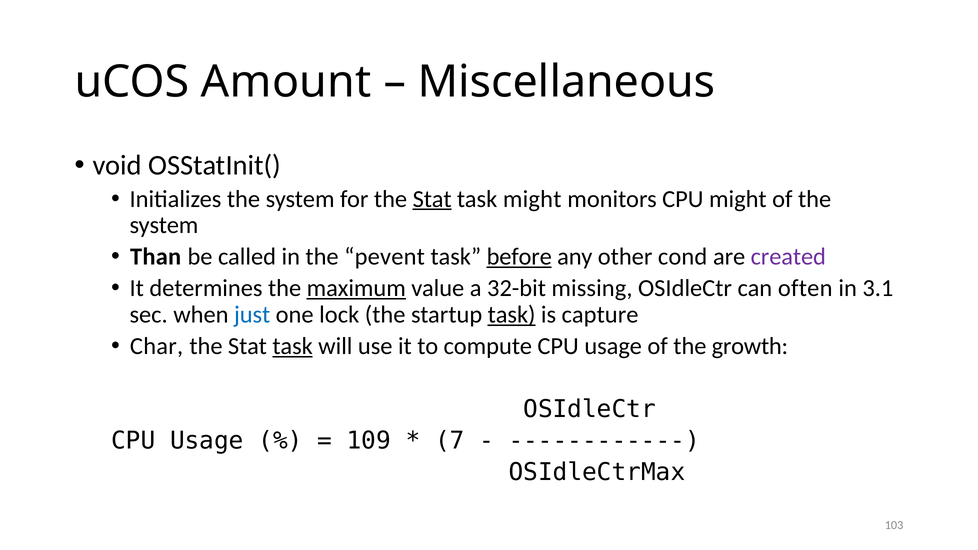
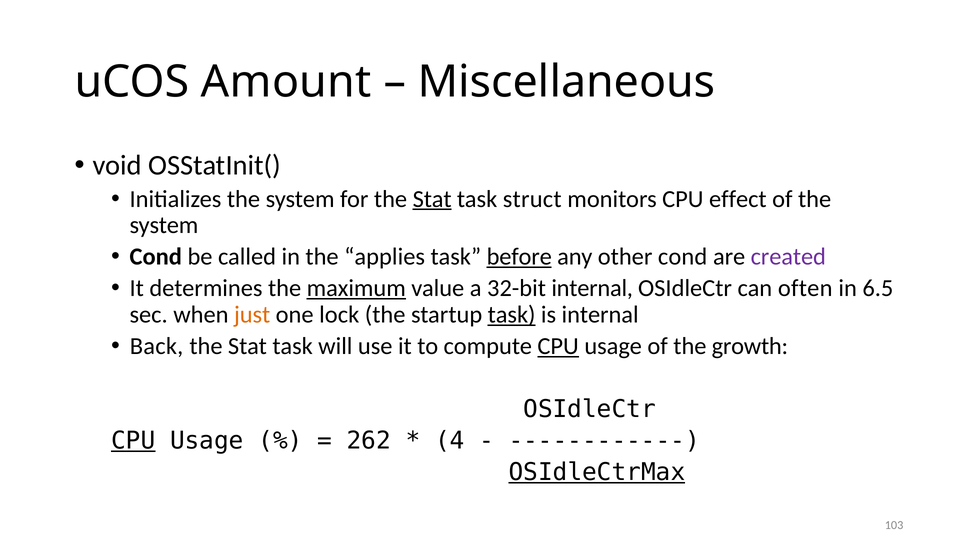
task might: might -> struct
CPU might: might -> effect
Than at (156, 257): Than -> Cond
pevent: pevent -> applies
32-bit missing: missing -> internal
3.1: 3.1 -> 6.5
just colour: blue -> orange
is capture: capture -> internal
Char: Char -> Back
task at (293, 346) underline: present -> none
CPU at (558, 346) underline: none -> present
CPU at (133, 441) underline: none -> present
109: 109 -> 262
7: 7 -> 4
OSIdleCtrMax underline: none -> present
